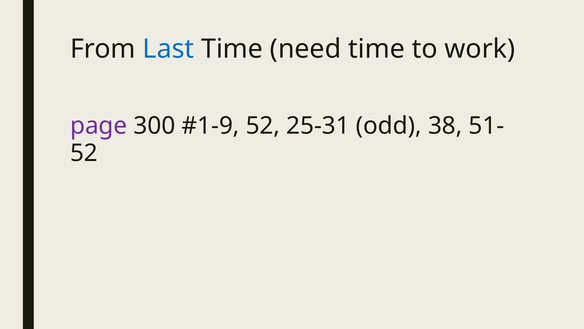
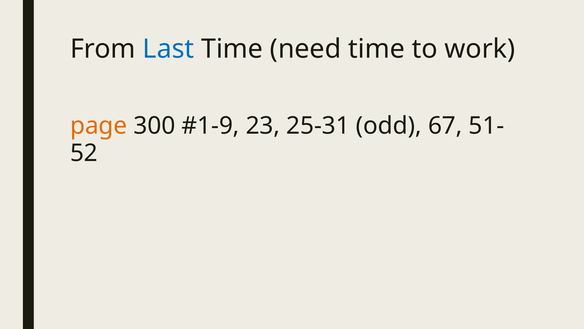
page colour: purple -> orange
52 at (263, 126): 52 -> 23
38: 38 -> 67
